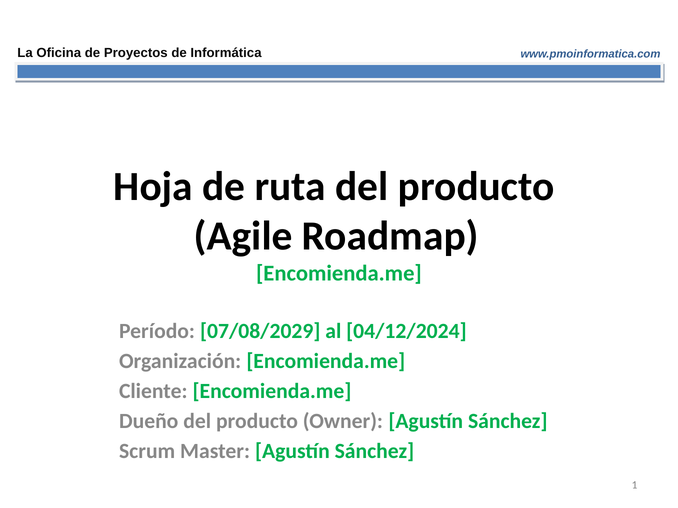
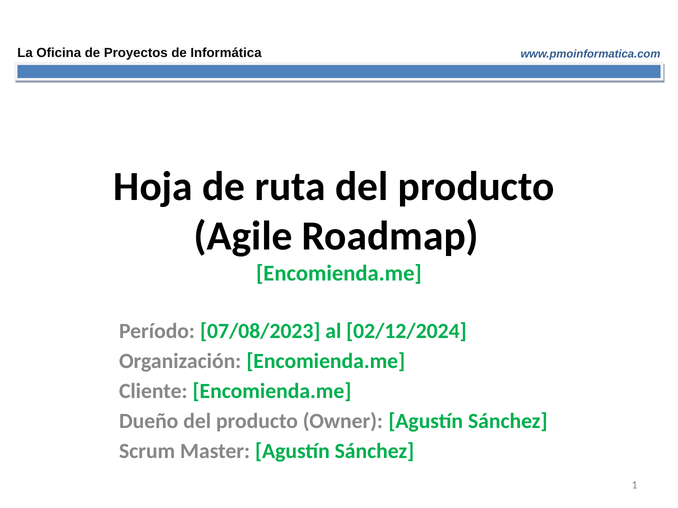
07/08/2029: 07/08/2029 -> 07/08/2023
04/12/2024: 04/12/2024 -> 02/12/2024
